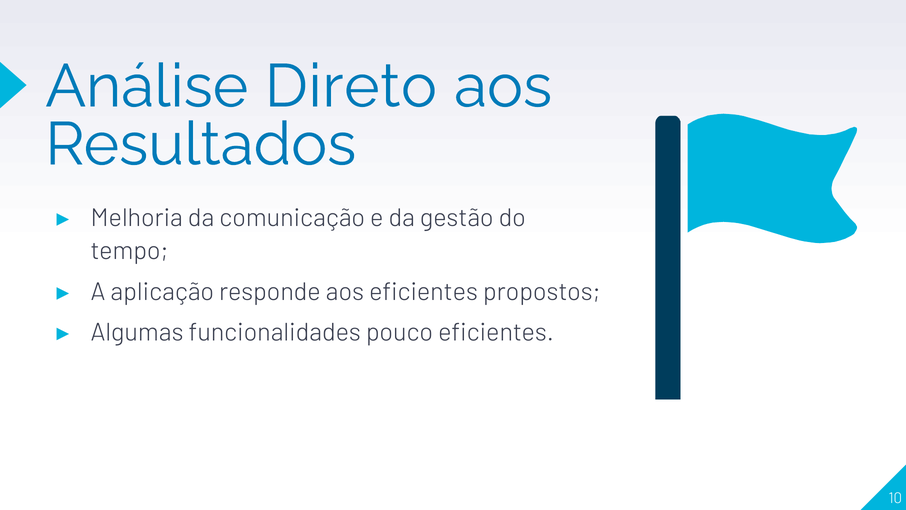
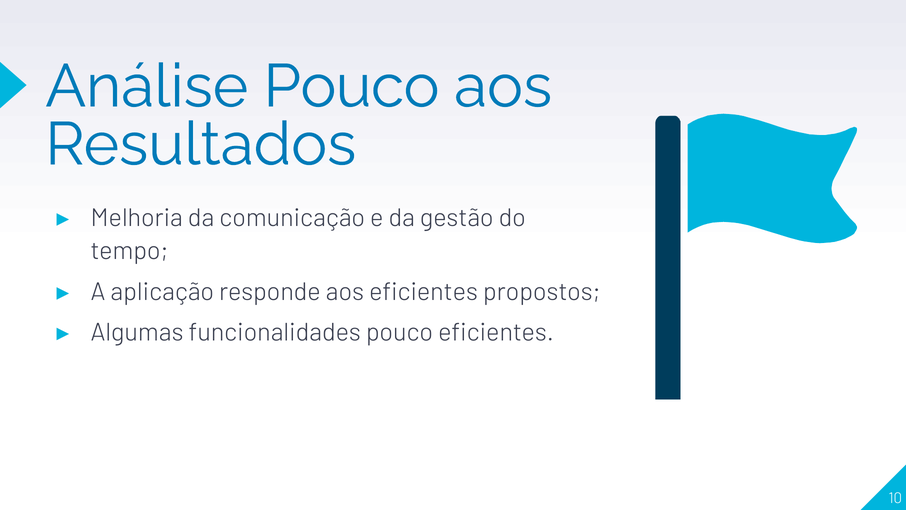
Análise Direto: Direto -> Pouco
